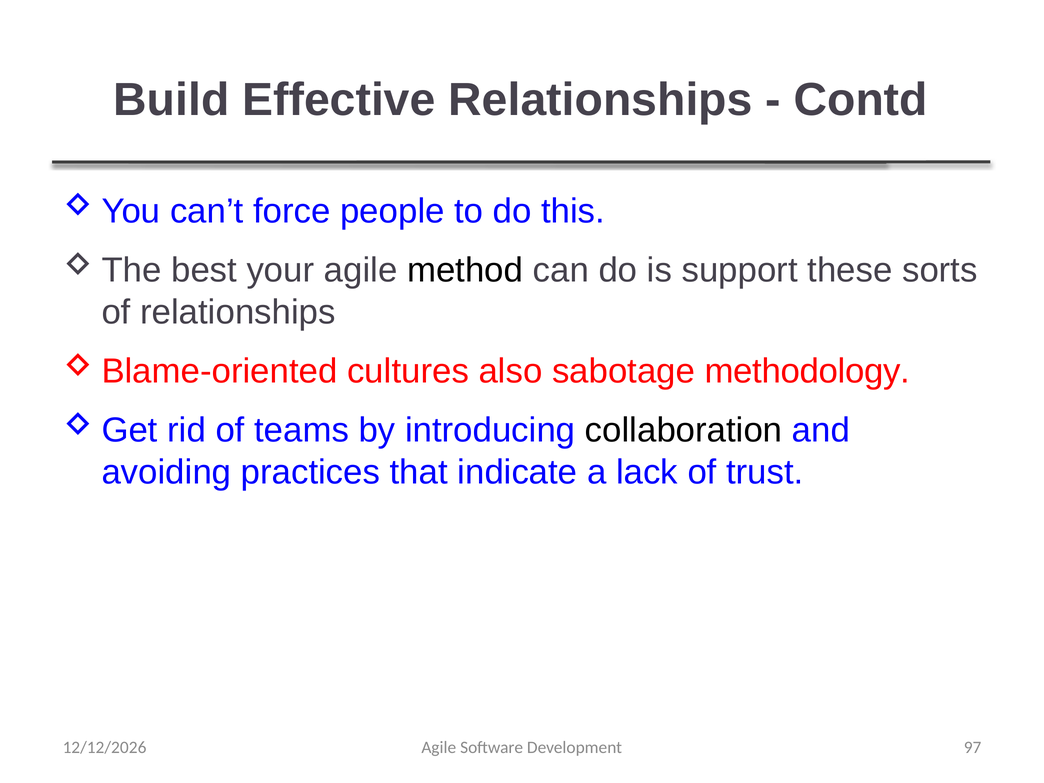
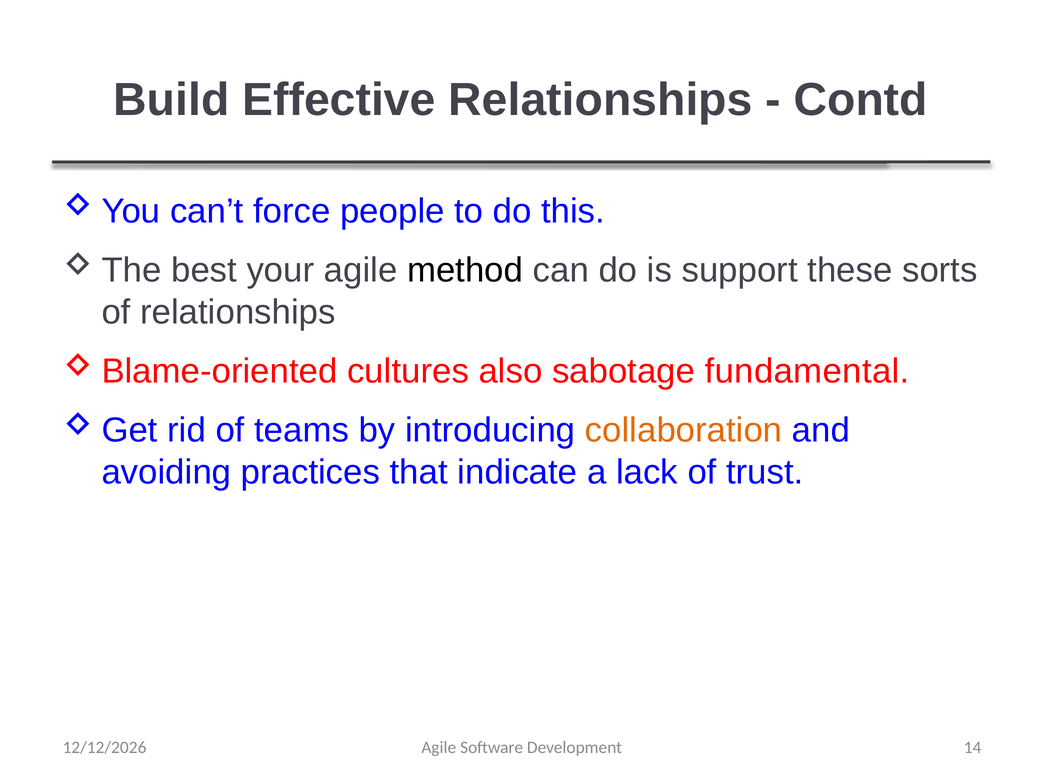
methodology: methodology -> fundamental
collaboration colour: black -> orange
97: 97 -> 14
